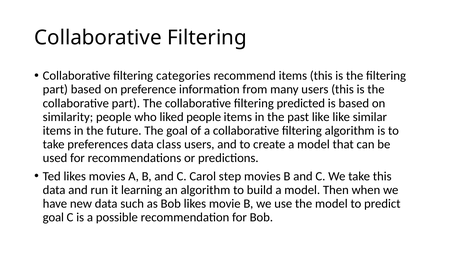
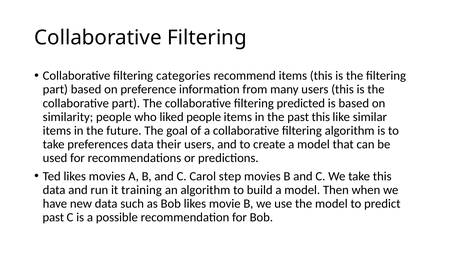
past like: like -> this
class: class -> their
learning: learning -> training
goal at (53, 217): goal -> past
